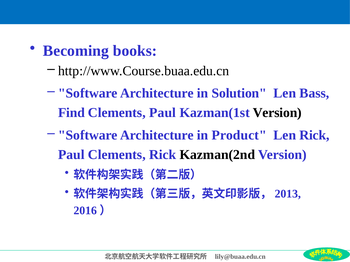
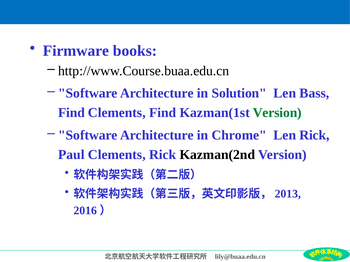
Becoming: Becoming -> Firmware
Clements Paul: Paul -> Find
Version at (277, 113) colour: black -> green
Product: Product -> Chrome
